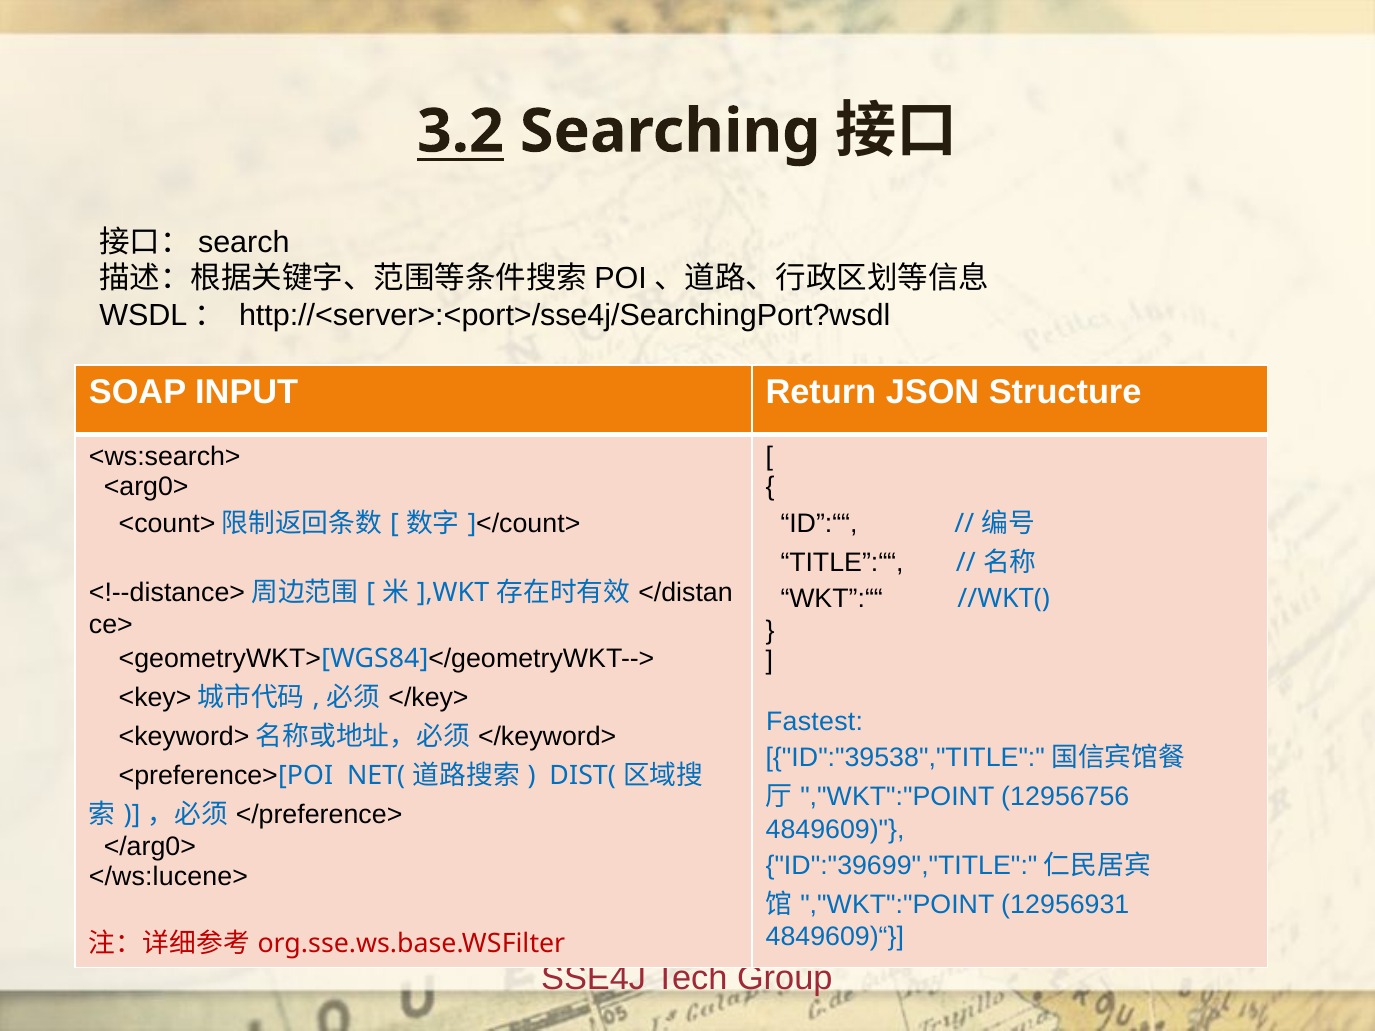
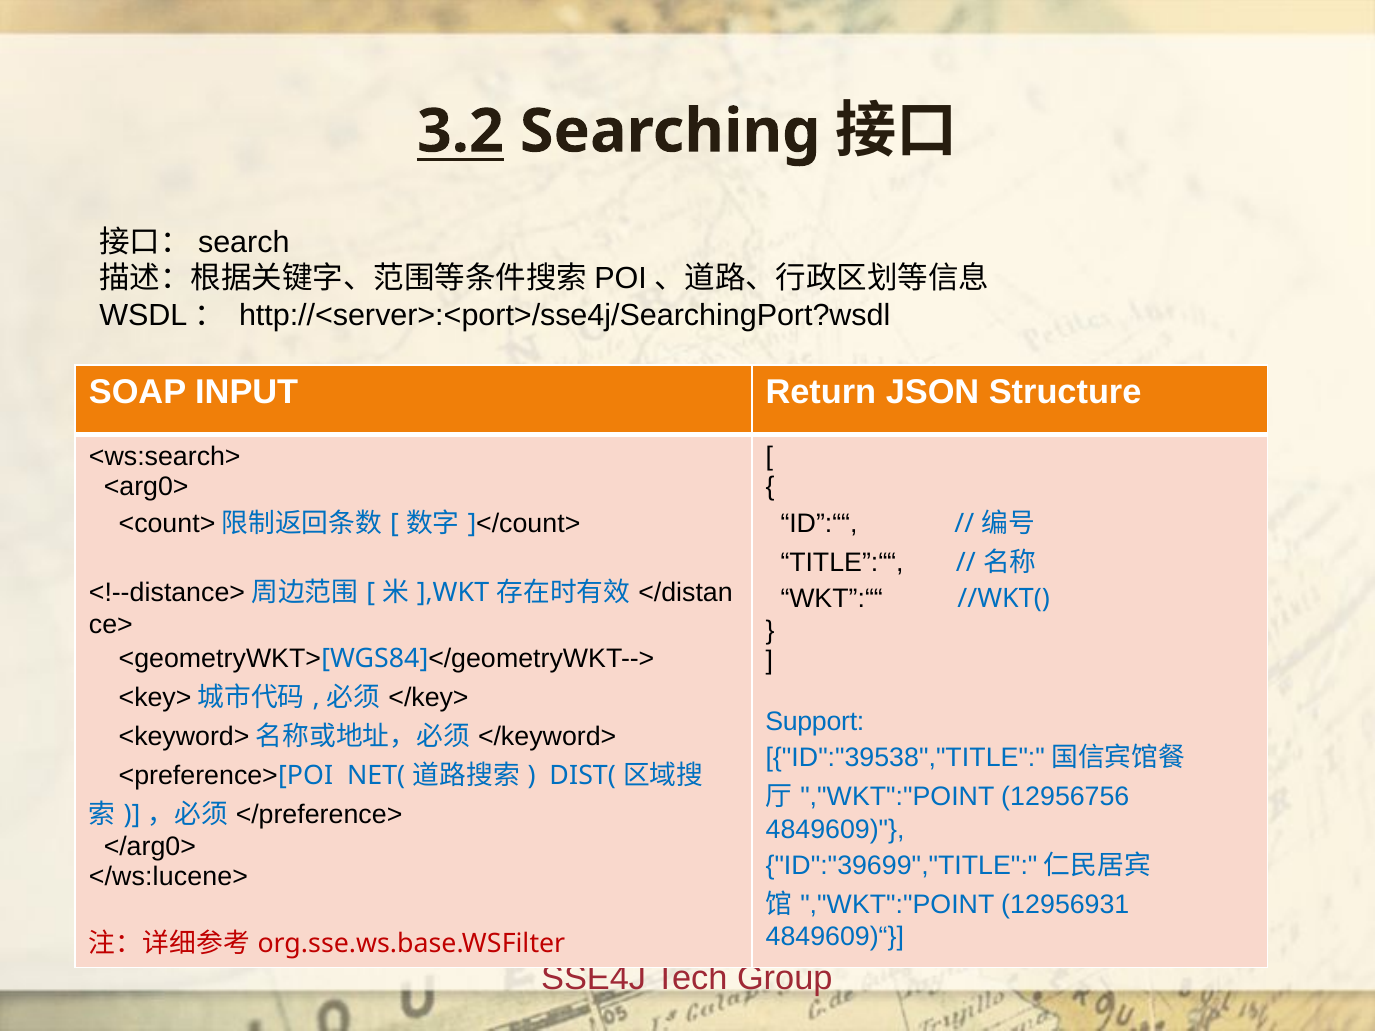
Fastest: Fastest -> Support
